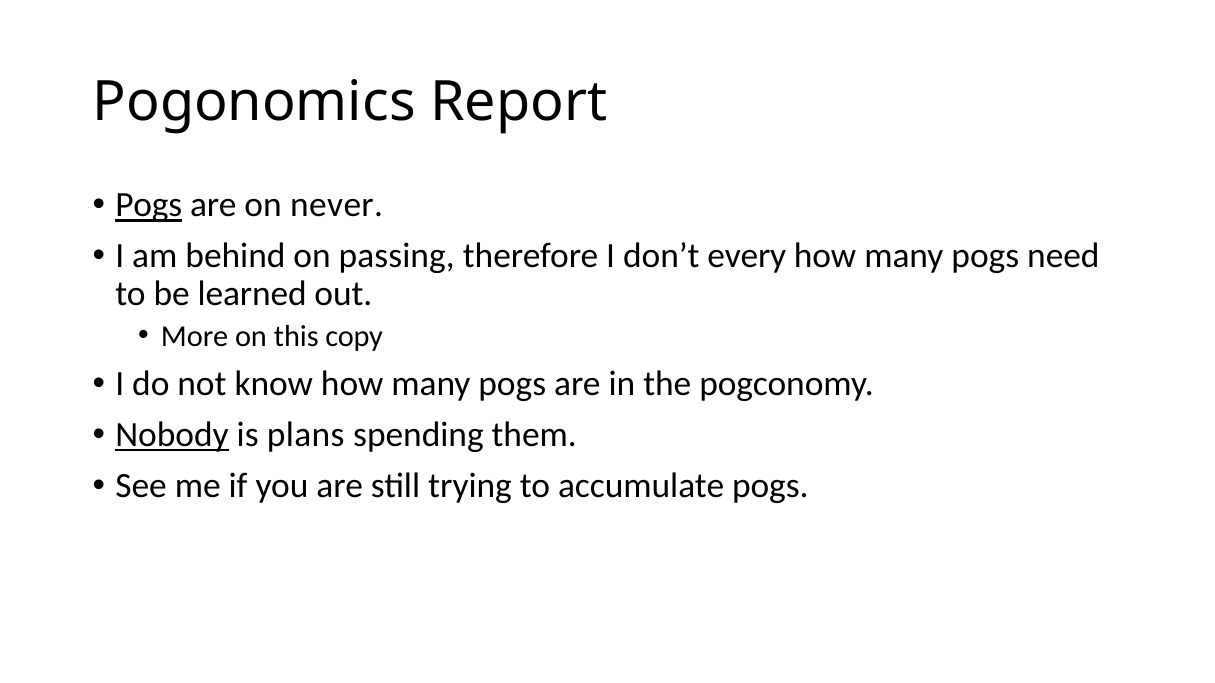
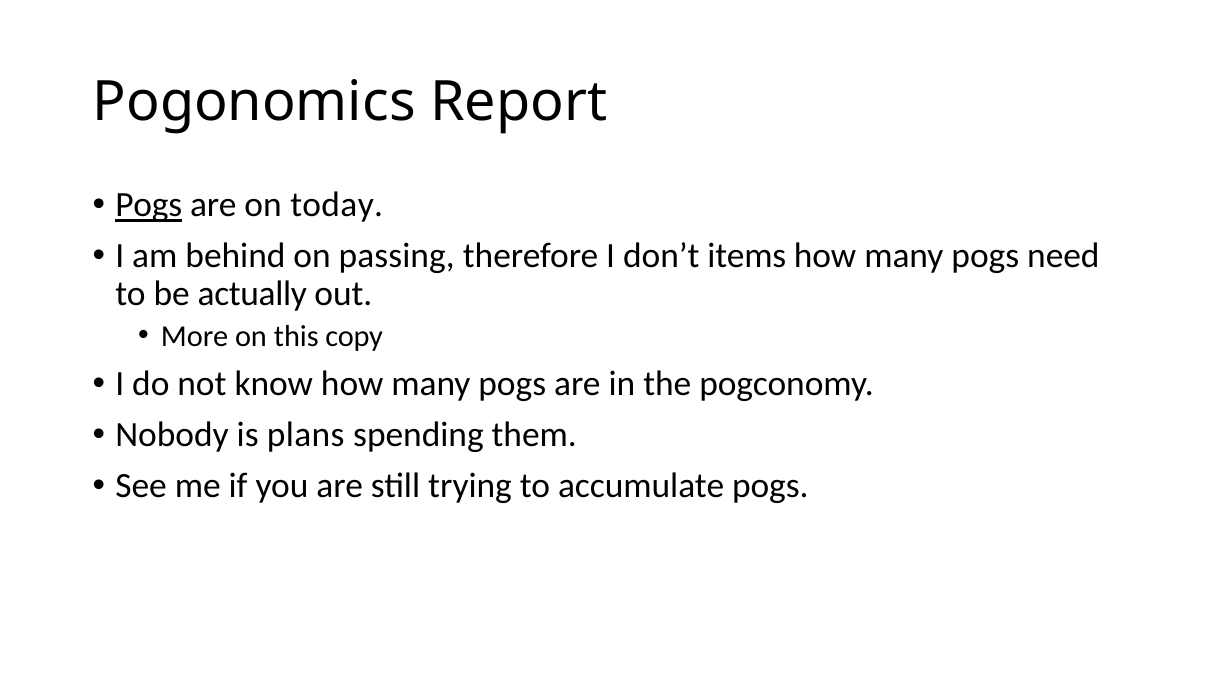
never: never -> today
every: every -> items
learned: learned -> actually
Nobody underline: present -> none
